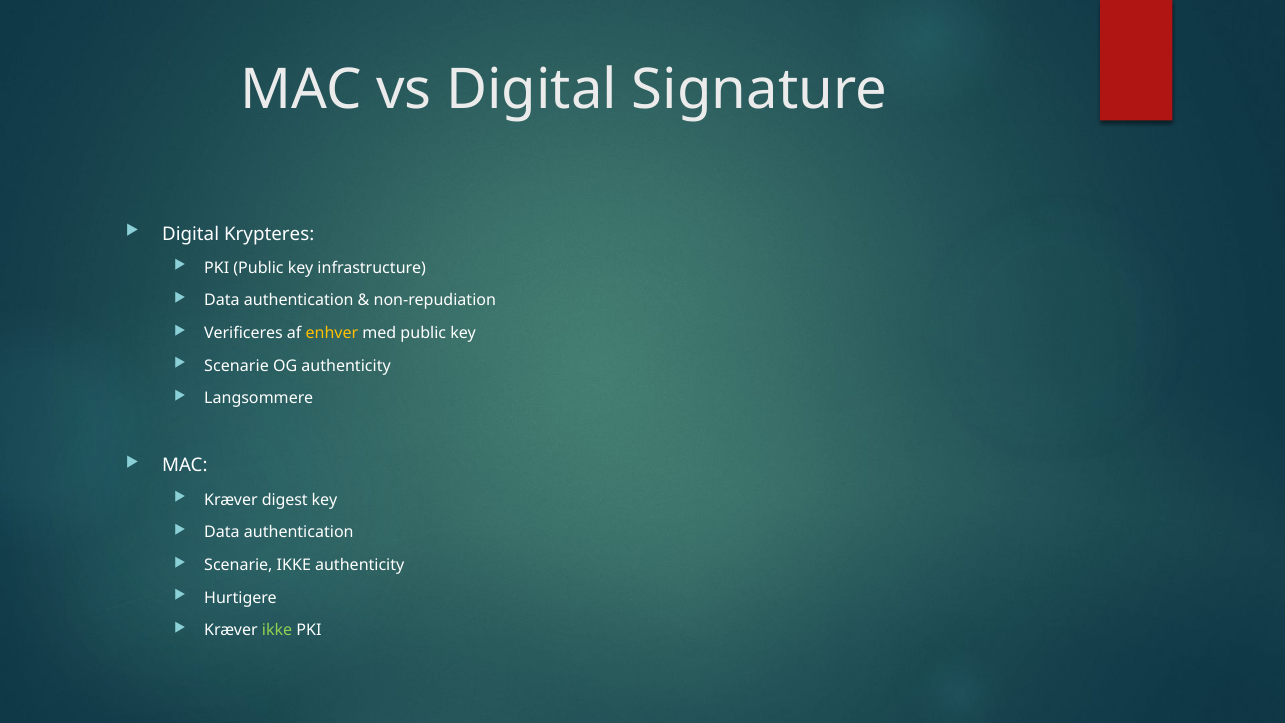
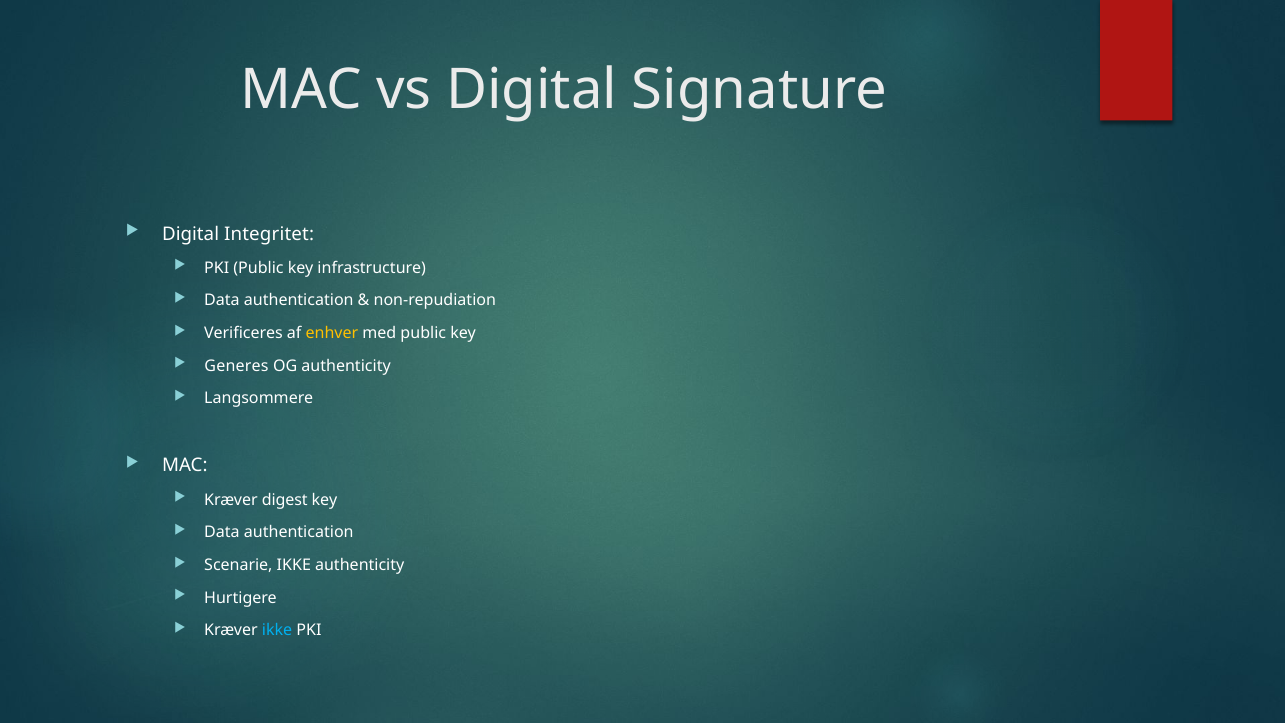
Krypteres: Krypteres -> Integritet
Scenarie at (237, 366): Scenarie -> Generes
ikke at (277, 630) colour: light green -> light blue
